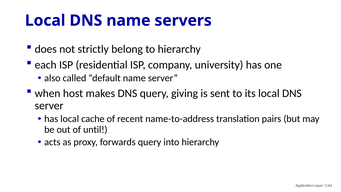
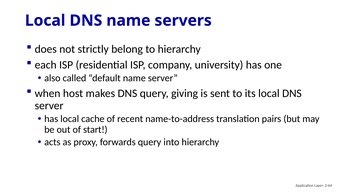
until: until -> start
